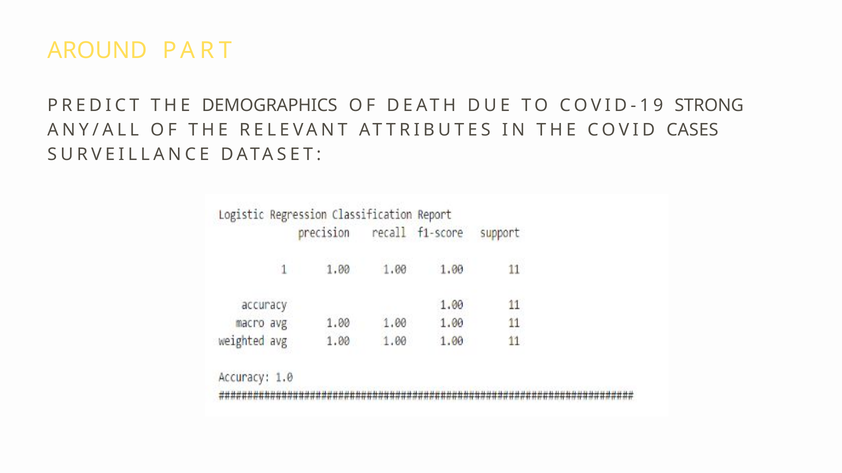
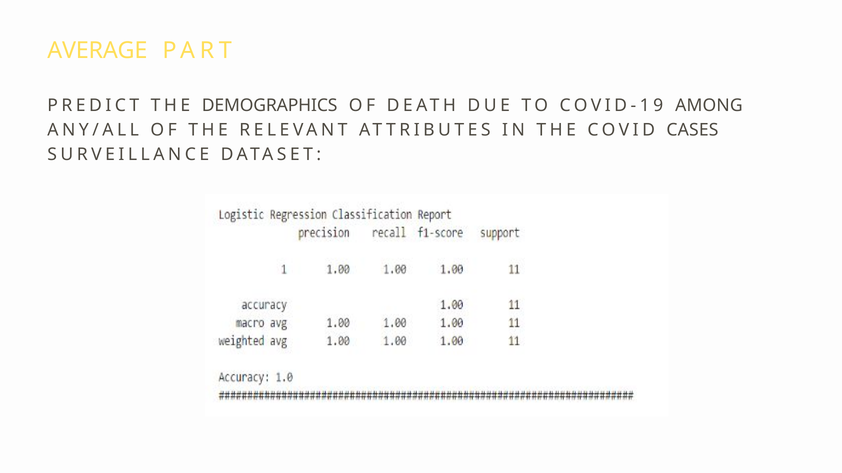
AROUND: AROUND -> AVERAGE
STRONG: STRONG -> AMONG
